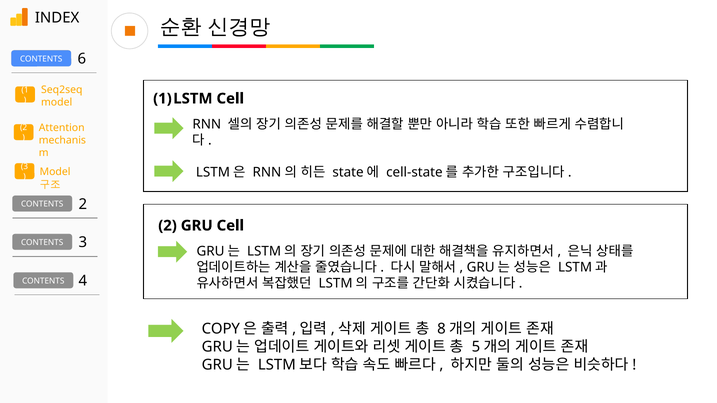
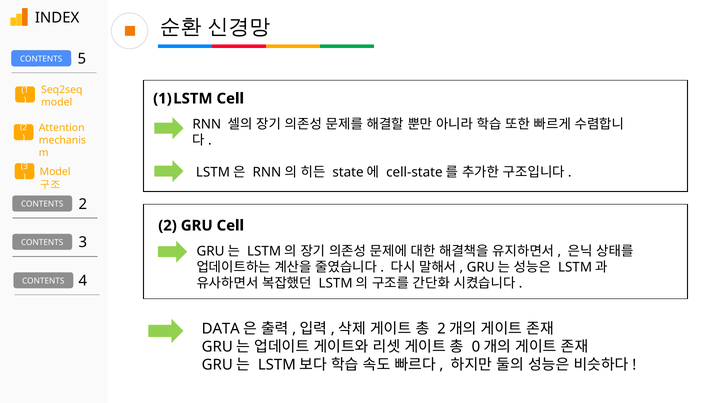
6: 6 -> 5
COPY: COPY -> DATA
8 at (441, 329): 8 -> 2
5: 5 -> 0
